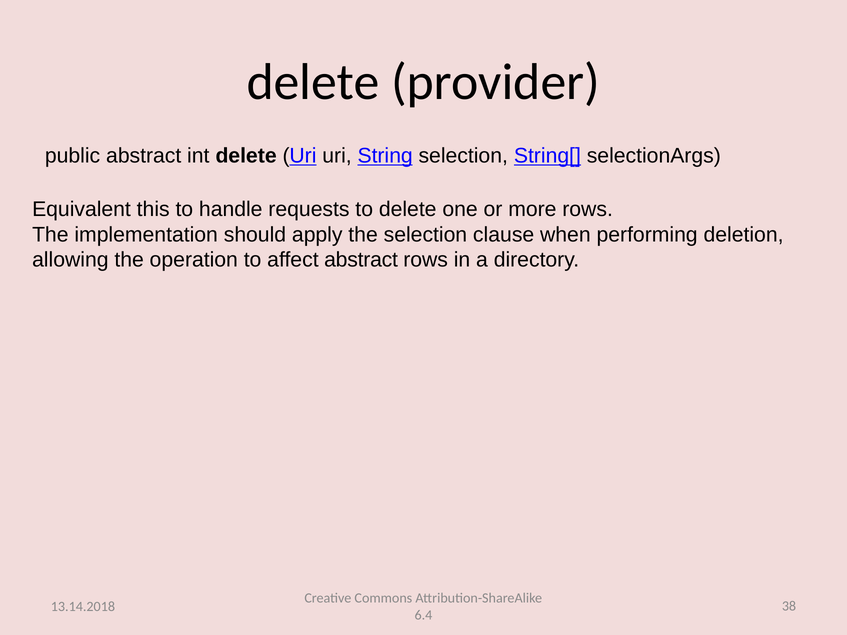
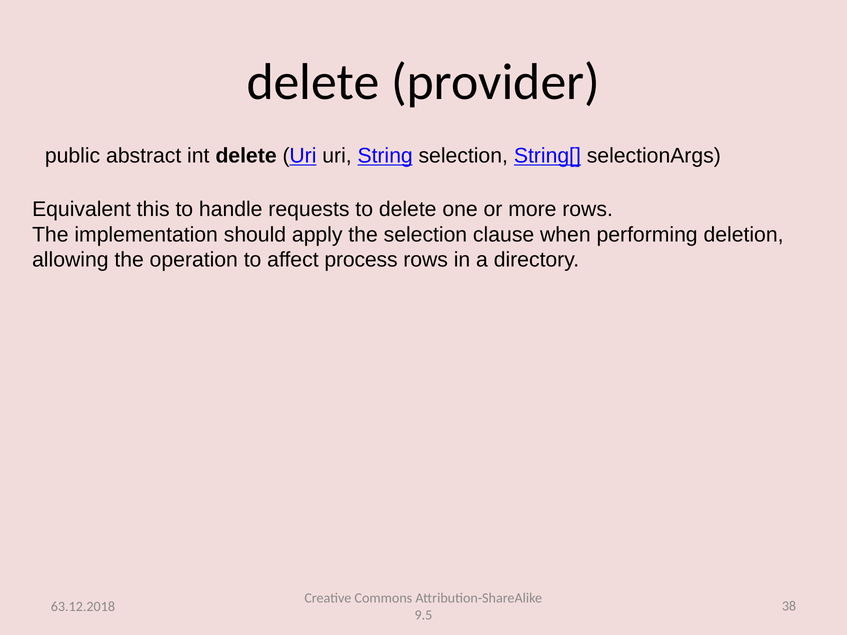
affect abstract: abstract -> process
13.14.2018: 13.14.2018 -> 63.12.2018
6.4: 6.4 -> 9.5
